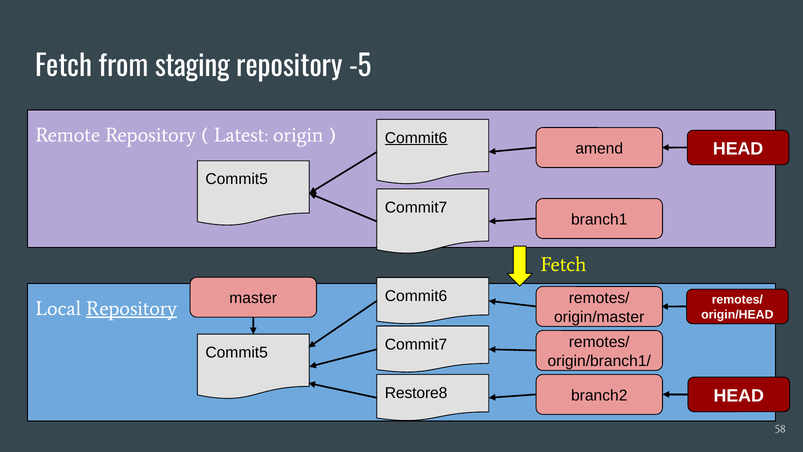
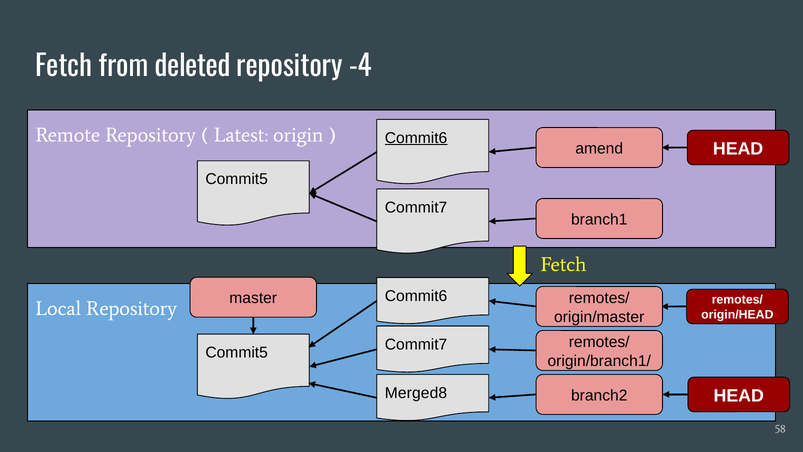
staging: staging -> deleted
-5: -5 -> -4
Repository at (132, 308) underline: present -> none
Restore8: Restore8 -> Merged8
